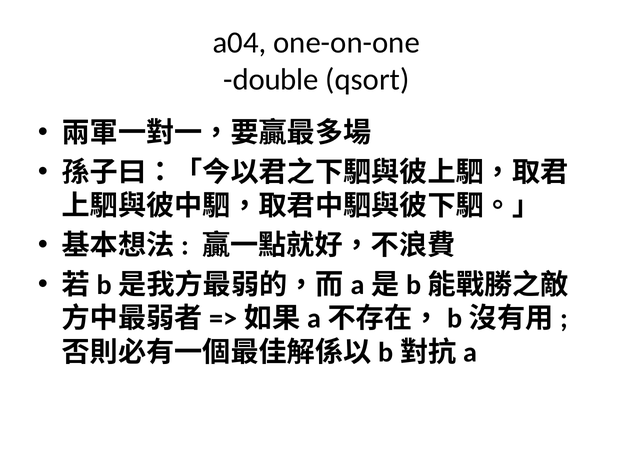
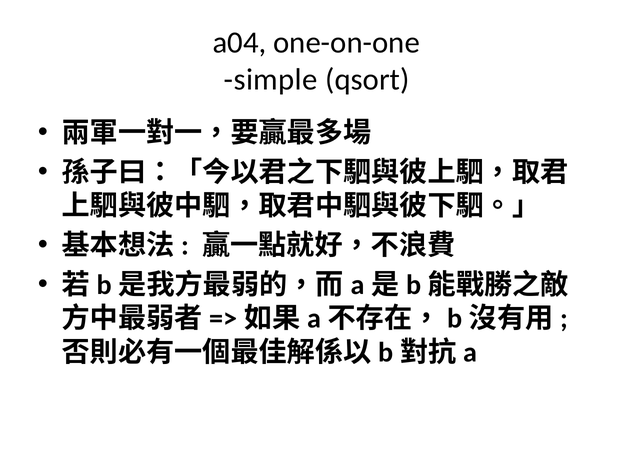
double: double -> simple
